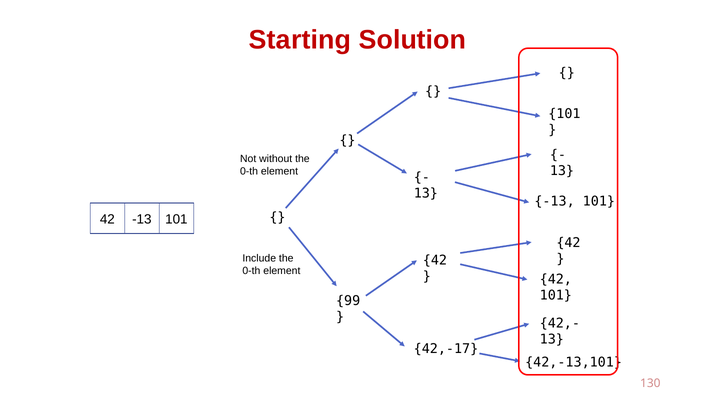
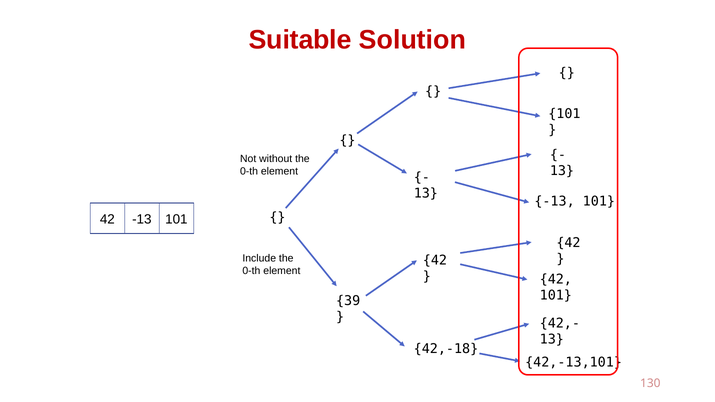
Starting: Starting -> Suitable
99: 99 -> 39
42,-17: 42,-17 -> 42,-18
